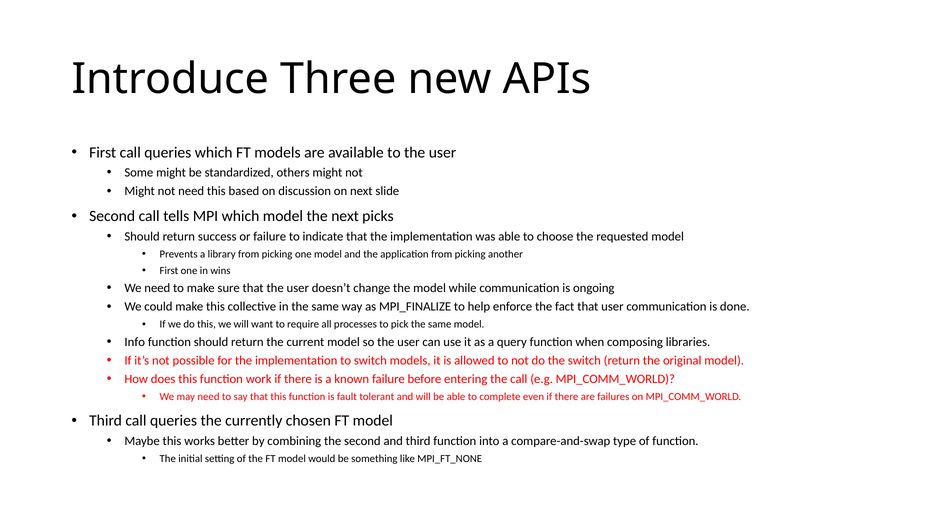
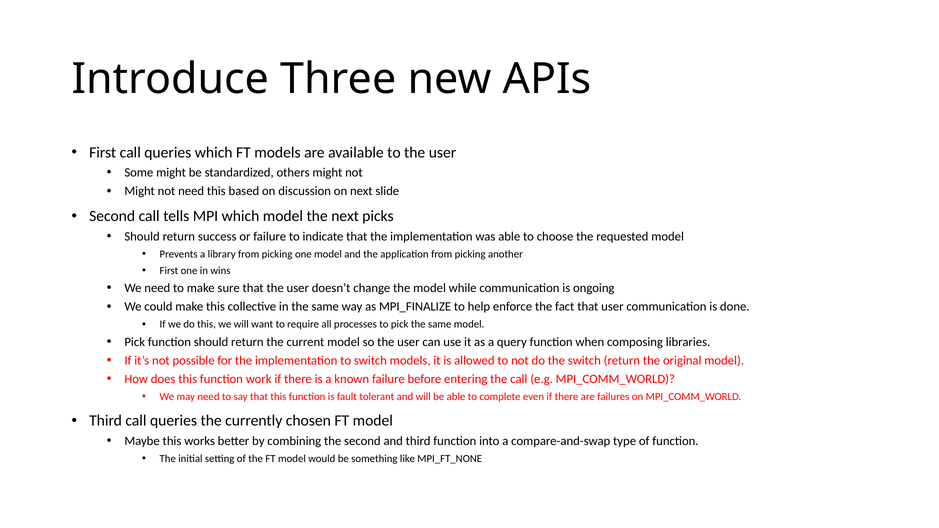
Info at (135, 342): Info -> Pick
